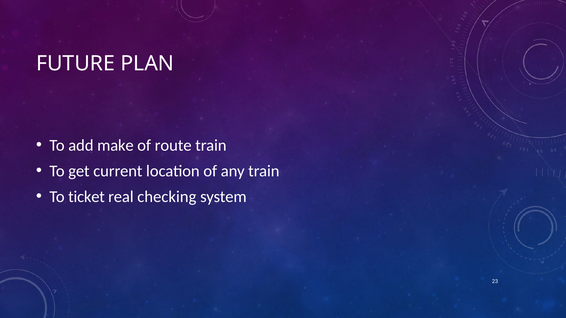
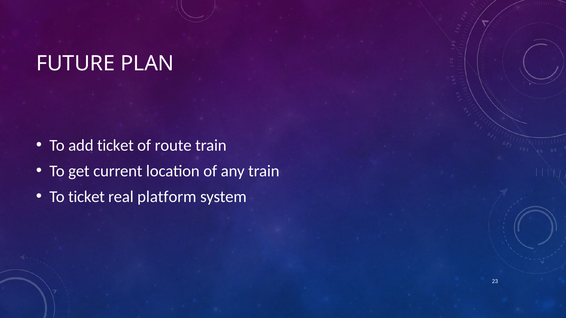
add make: make -> ticket
checking: checking -> platform
